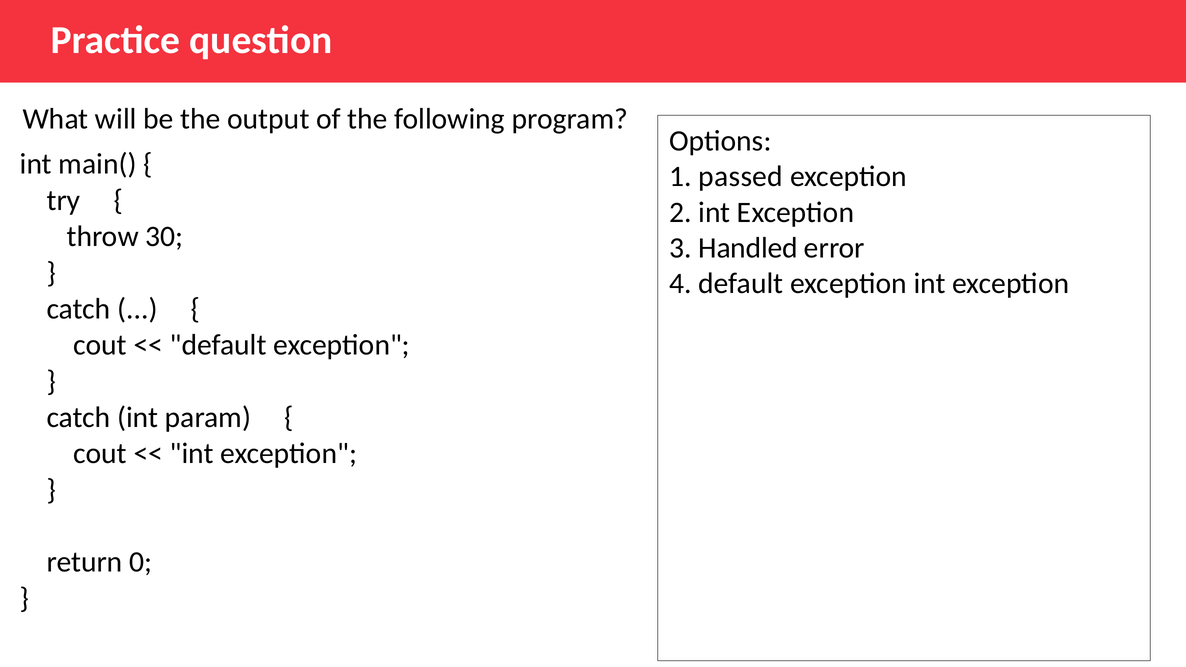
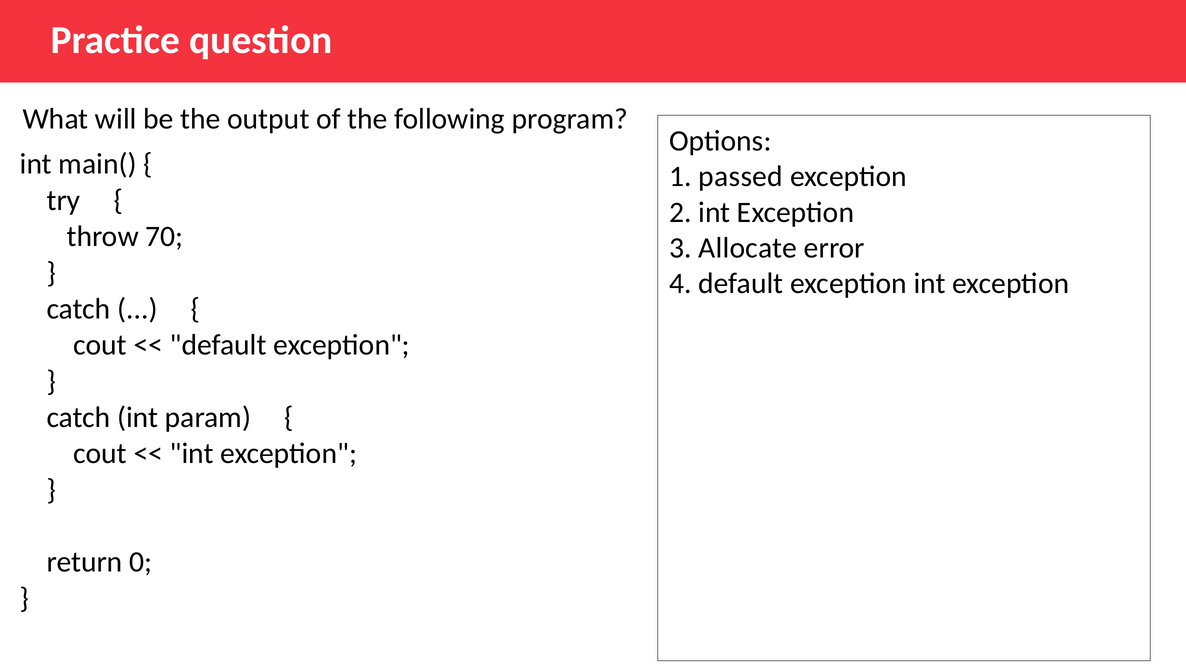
30: 30 -> 70
Handled: Handled -> Allocate
